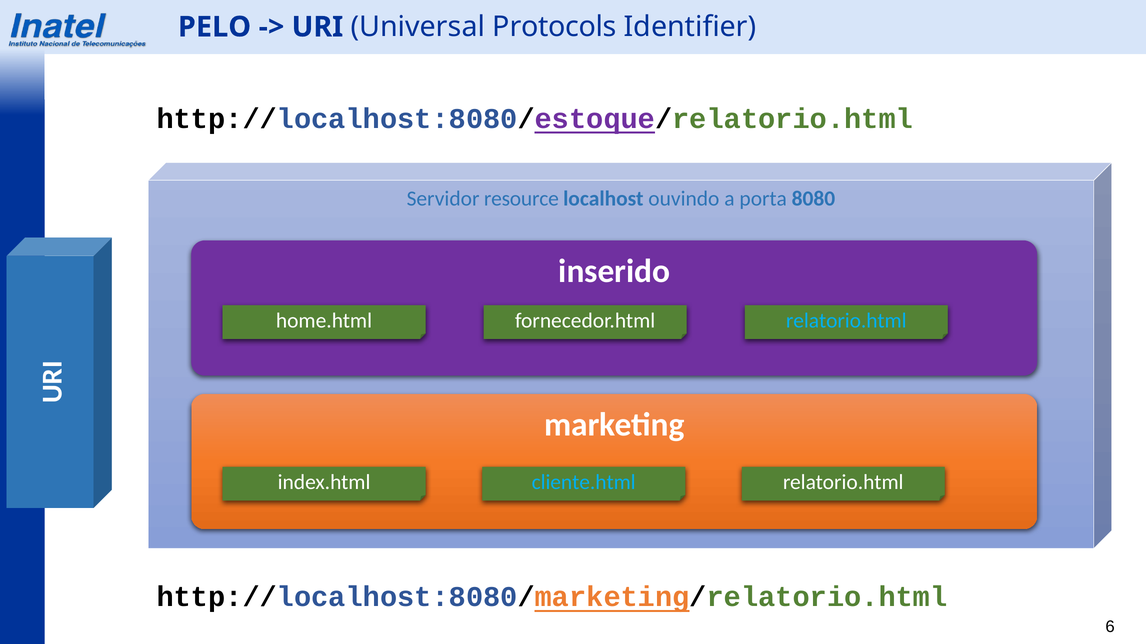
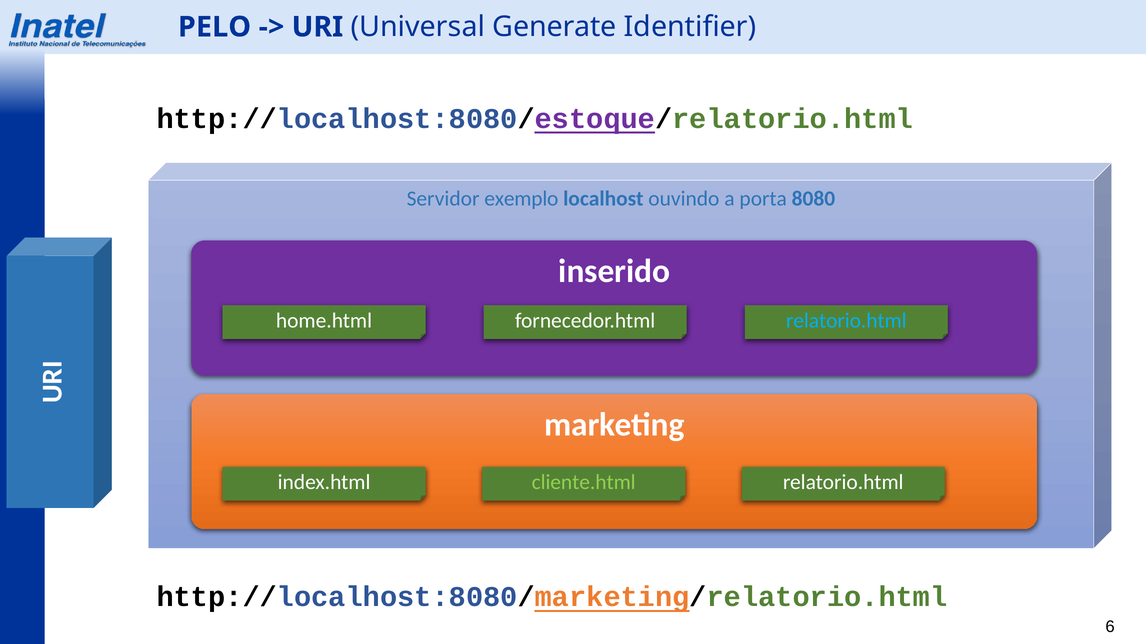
Protocols: Protocols -> Generate
resource: resource -> exemplo
cliente.html colour: light blue -> light green
